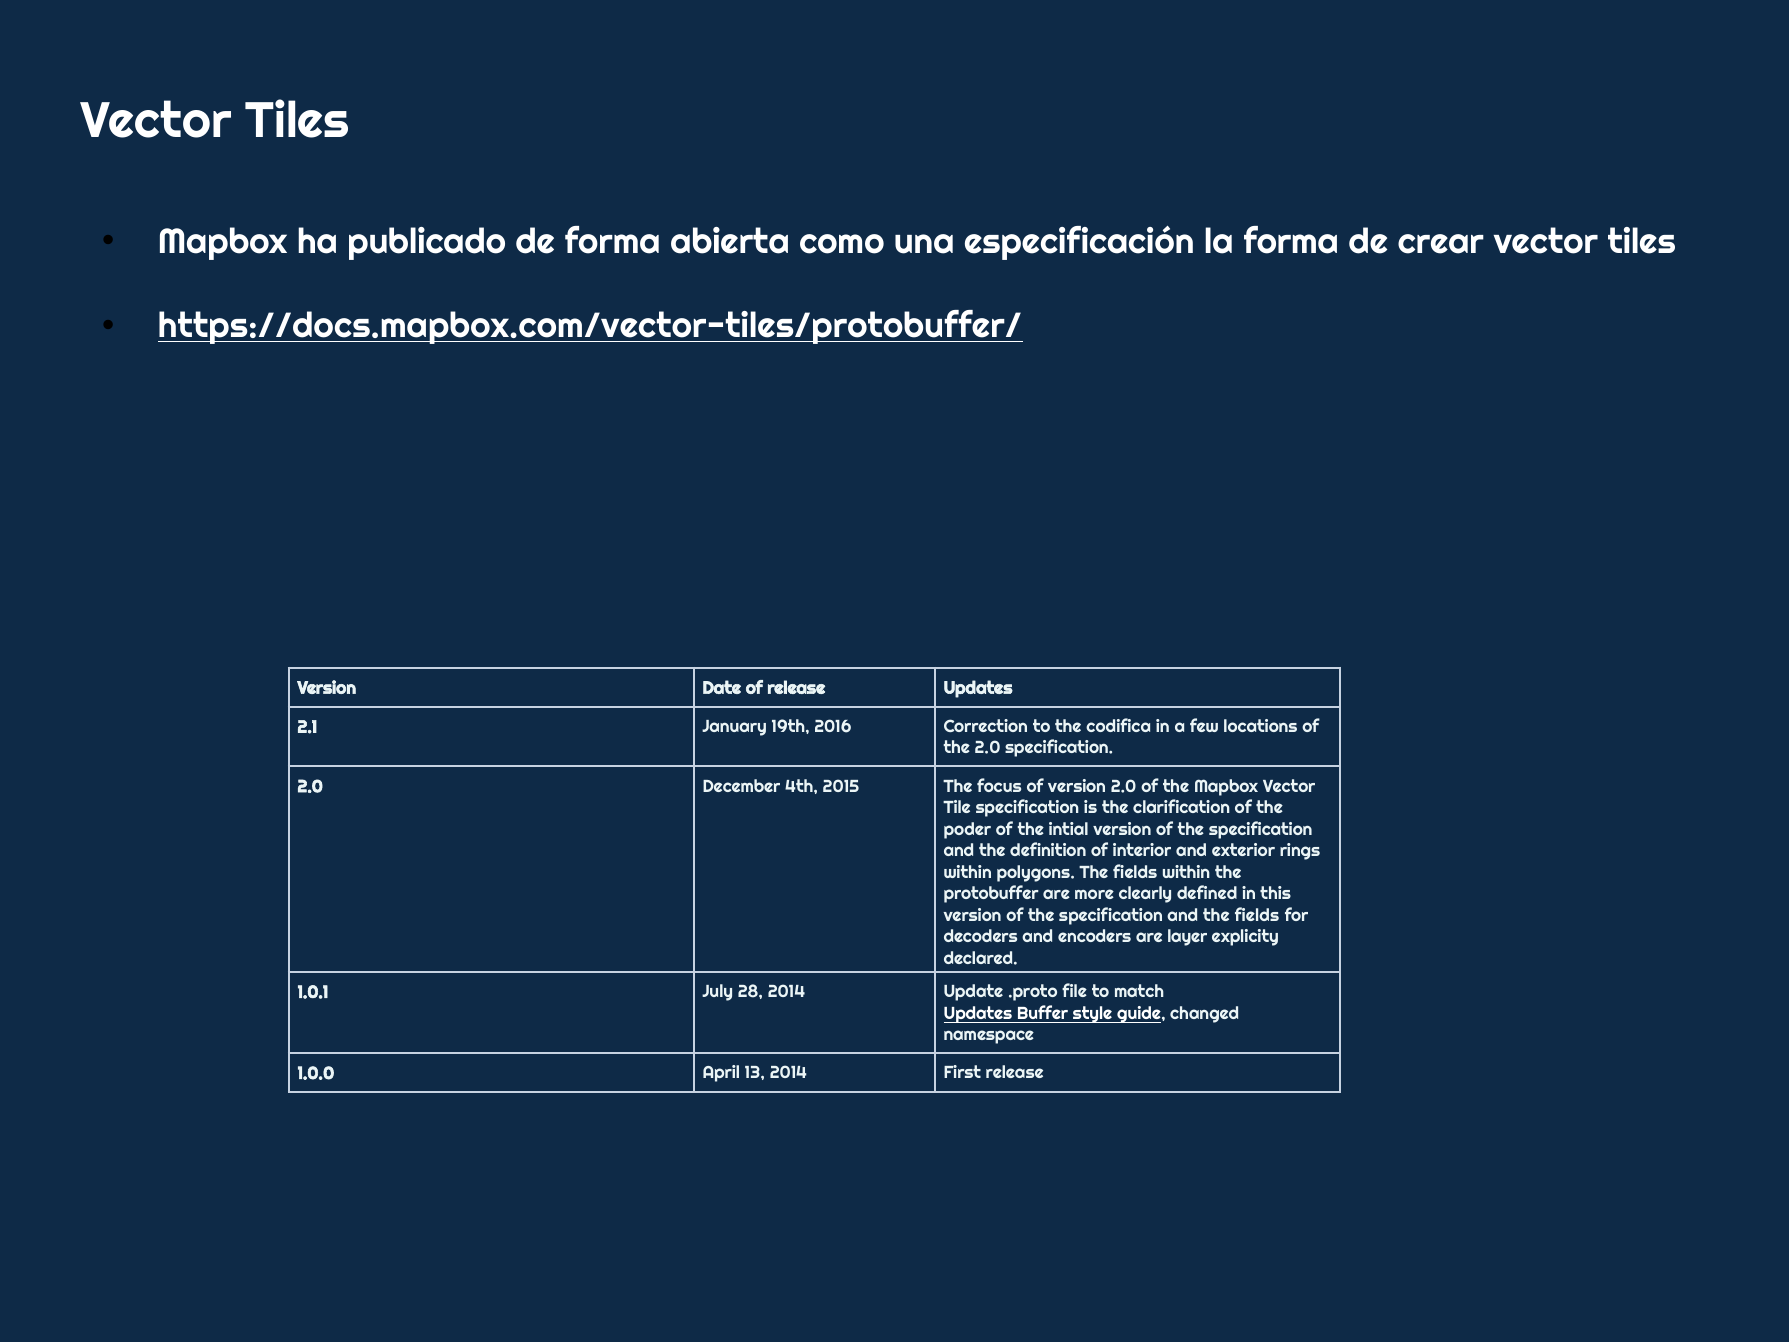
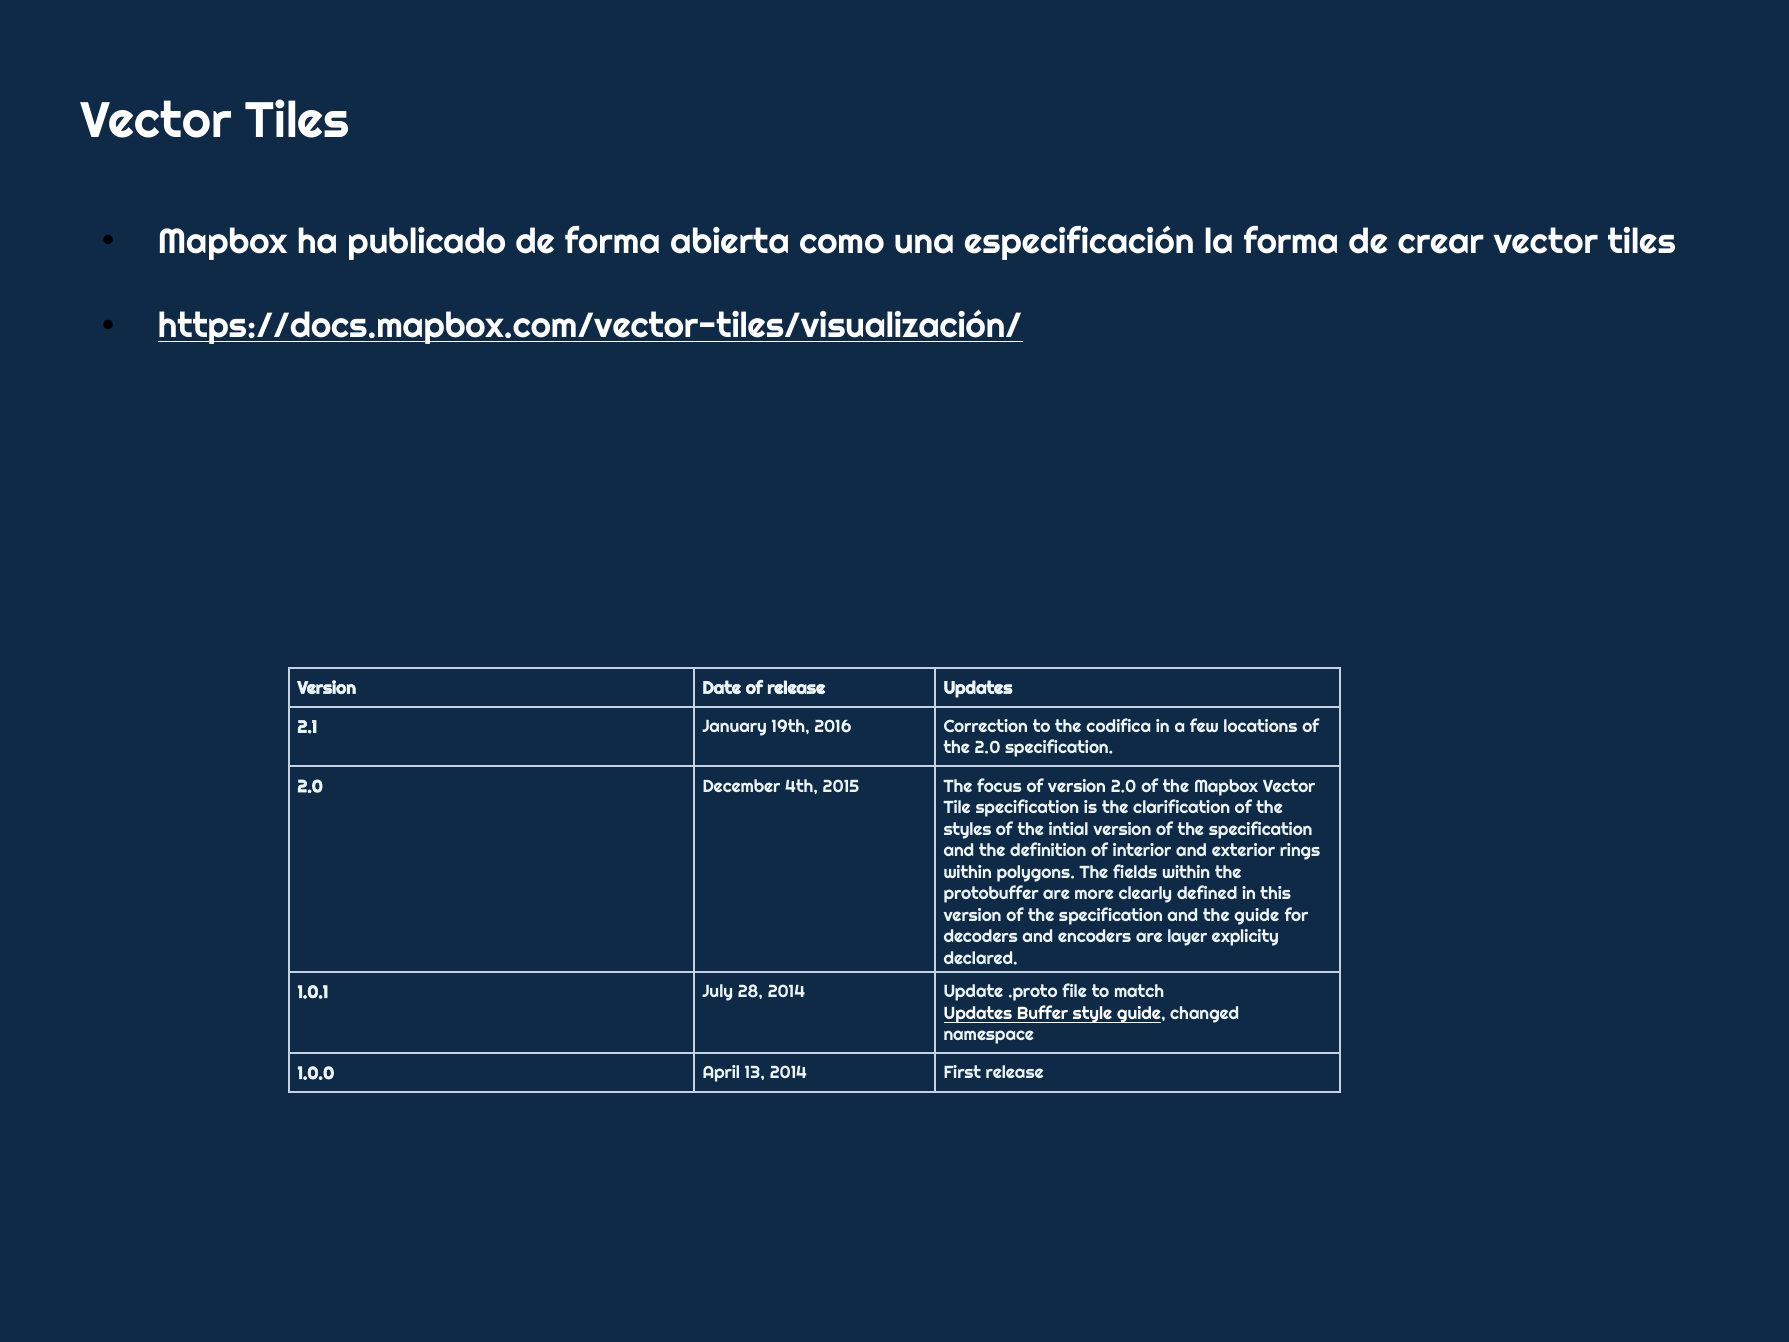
https://docs.mapbox.com/vector-tiles/protobuffer/: https://docs.mapbox.com/vector-tiles/protobuffer/ -> https://docs.mapbox.com/vector-tiles/visualización/
poder: poder -> styles
and the fields: fields -> guide
